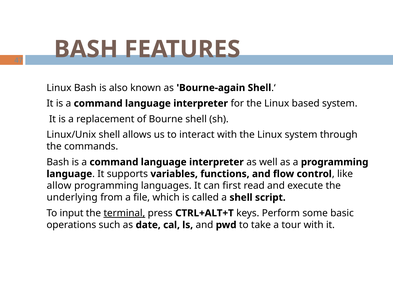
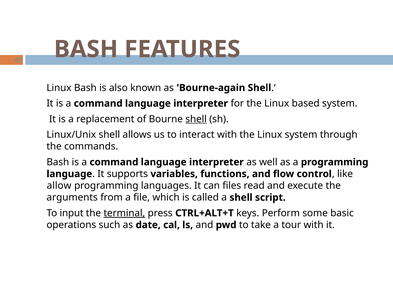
shell at (196, 119) underline: none -> present
first: first -> files
underlying: underlying -> arguments
